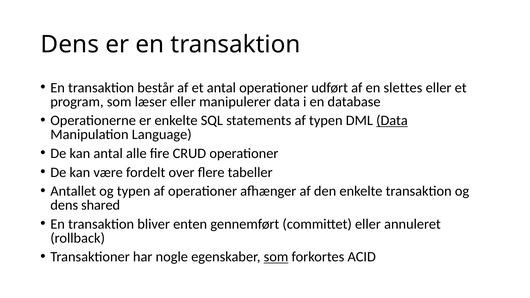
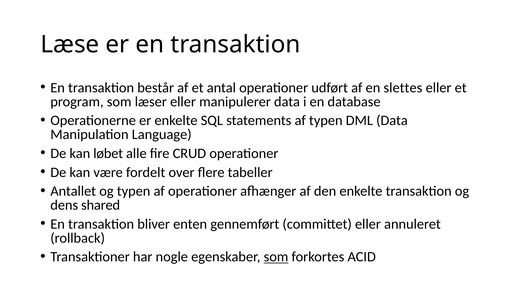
Dens at (70, 45): Dens -> Læse
Data at (392, 121) underline: present -> none
kan antal: antal -> løbet
